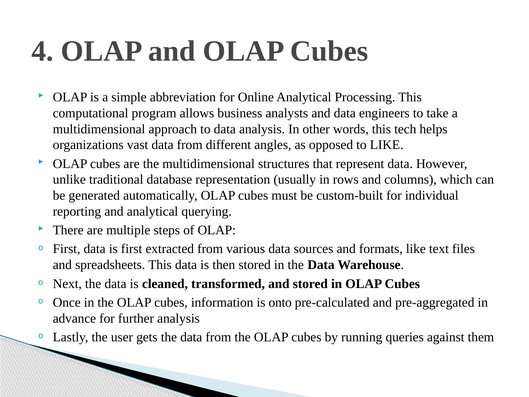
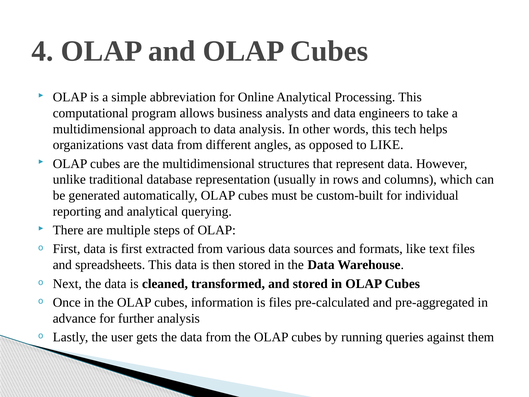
is onto: onto -> files
